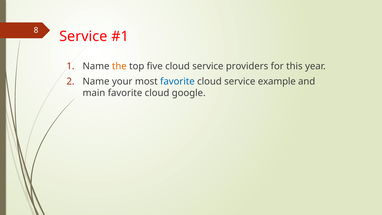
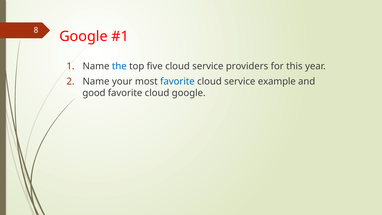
Service at (83, 36): Service -> Google
the colour: orange -> blue
main: main -> good
